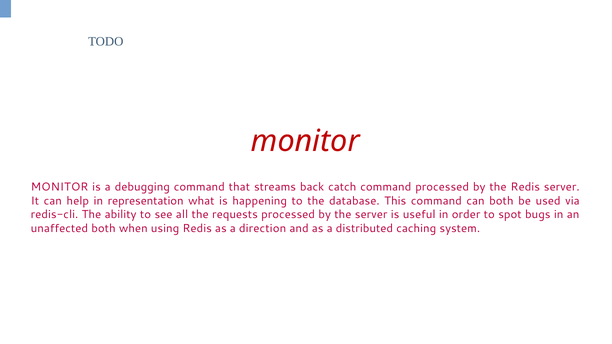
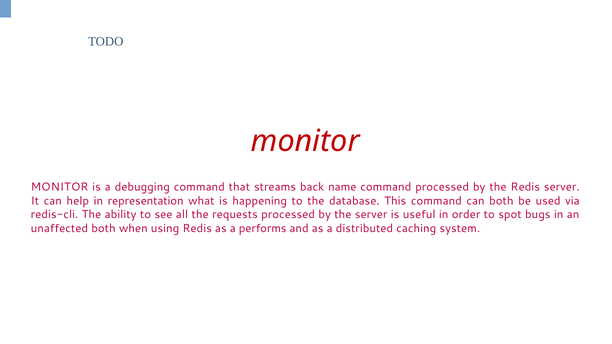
catch: catch -> name
direction: direction -> performs
